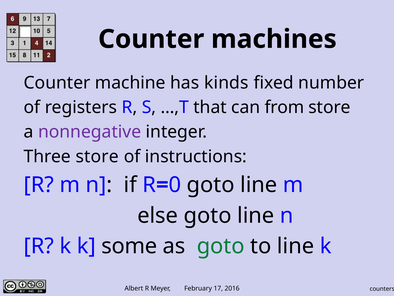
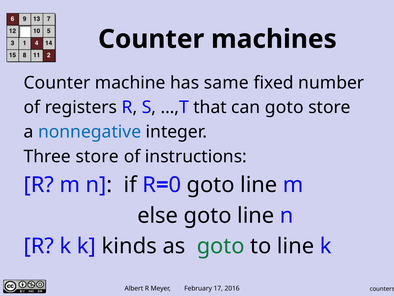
kinds: kinds -> same
can from: from -> goto
nonnegative colour: purple -> blue
some: some -> kinds
